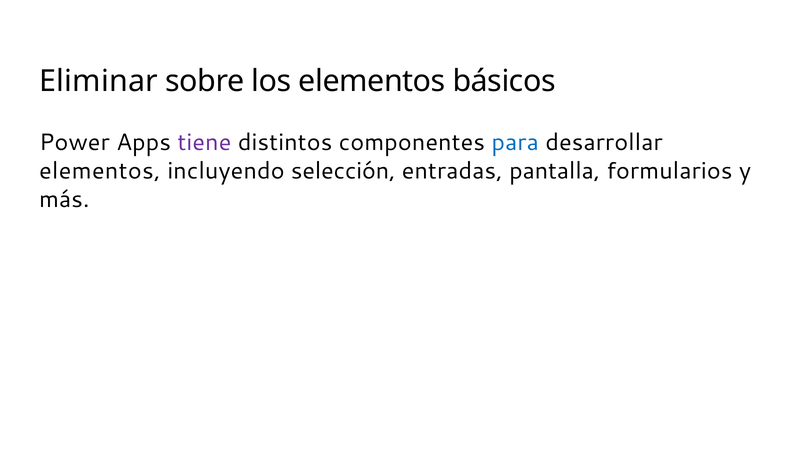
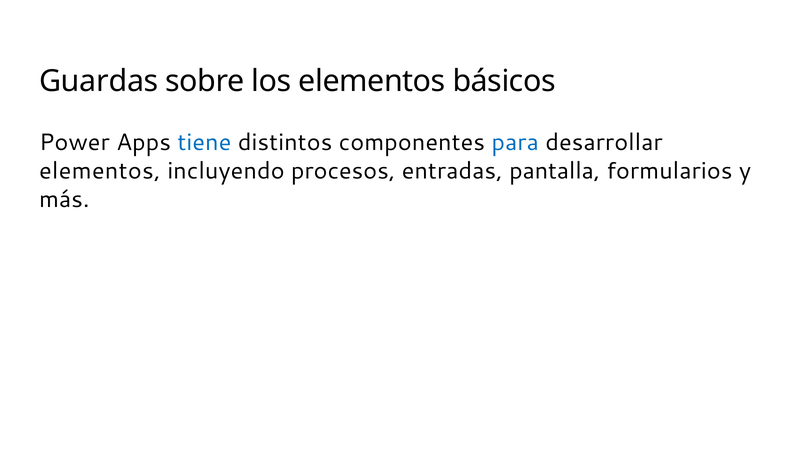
Eliminar: Eliminar -> Guardas
tiene colour: purple -> blue
selección: selección -> procesos
